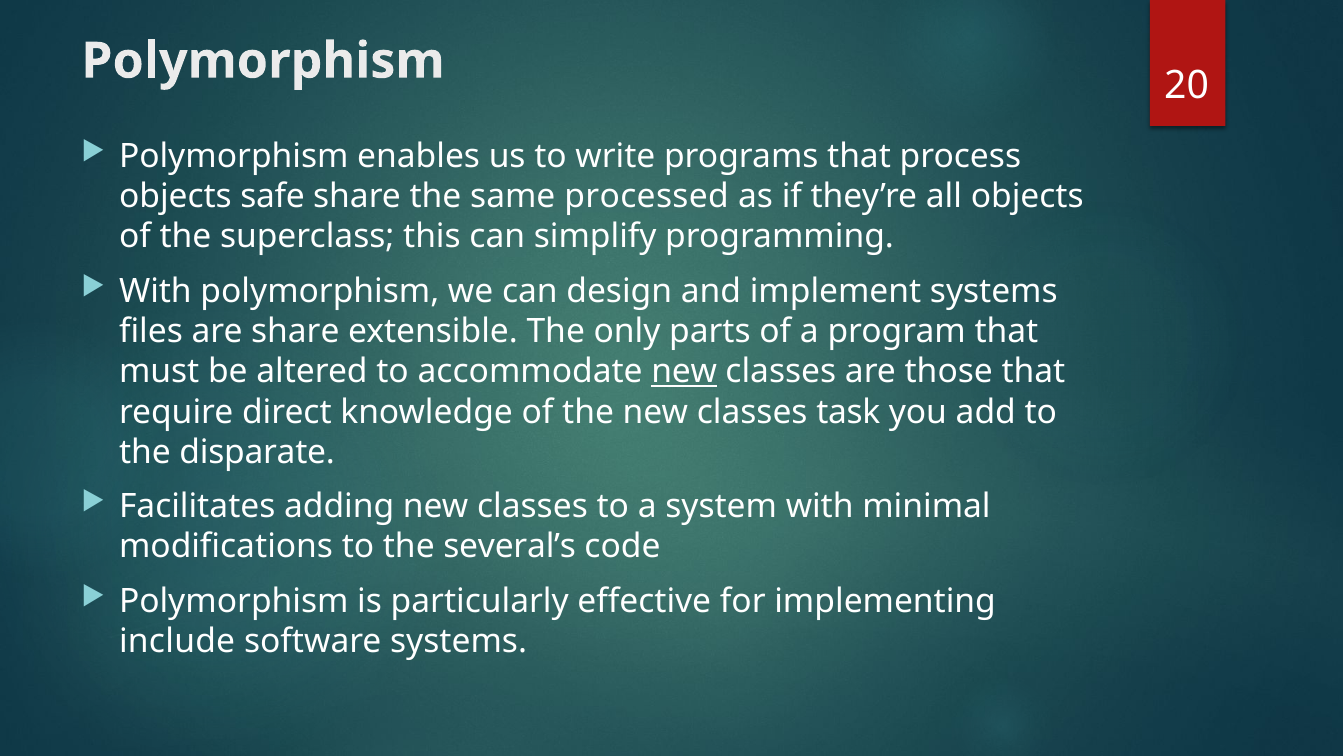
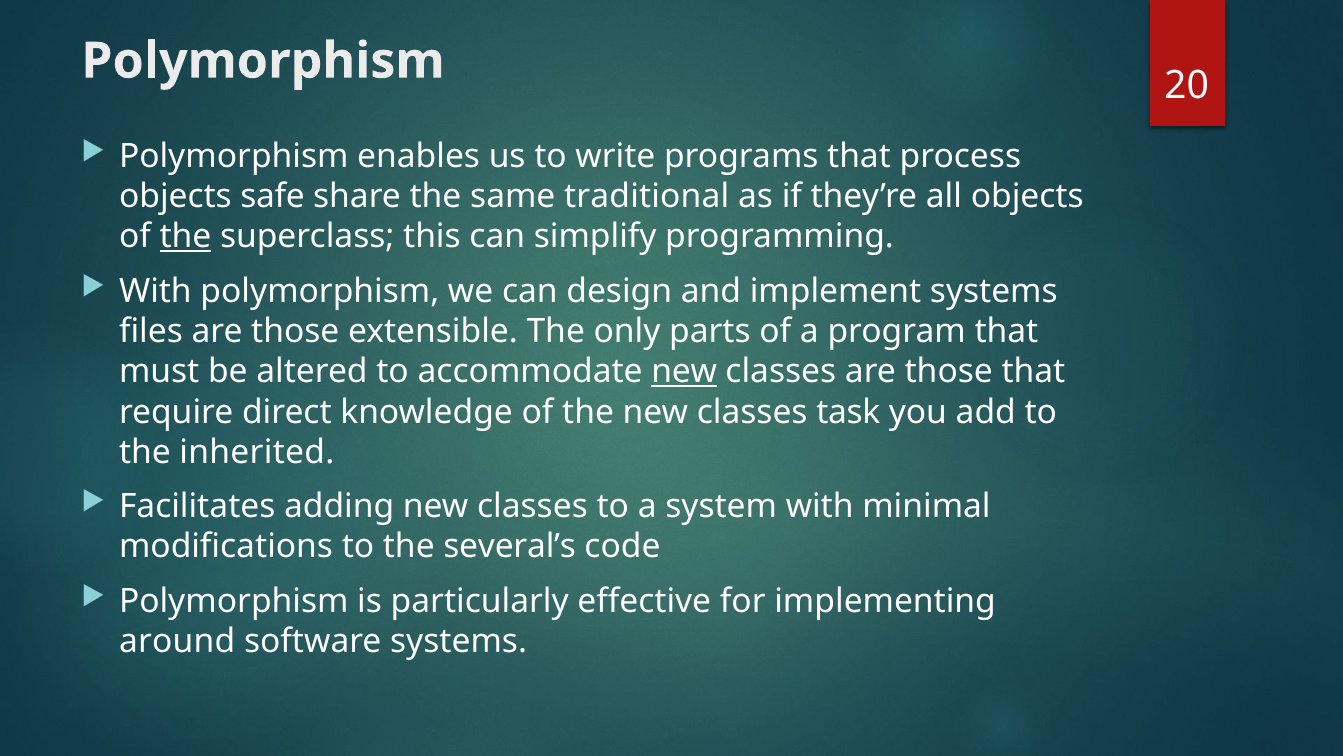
processed: processed -> traditional
the at (185, 236) underline: none -> present
share at (295, 331): share -> those
disparate: disparate -> inherited
include: include -> around
